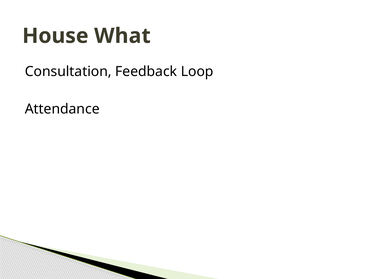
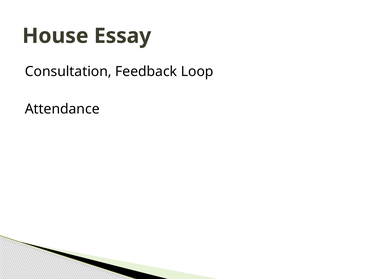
What: What -> Essay
